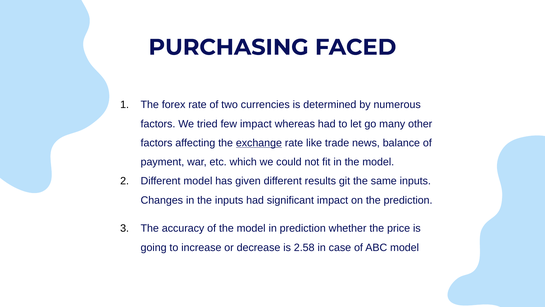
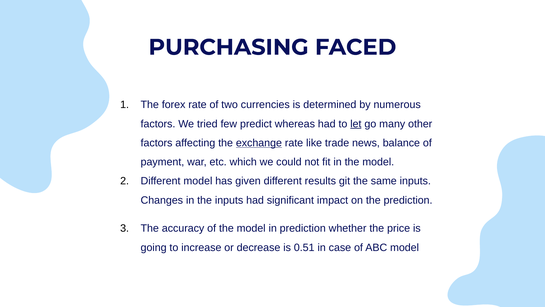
few impact: impact -> predict
let underline: none -> present
2.58: 2.58 -> 0.51
